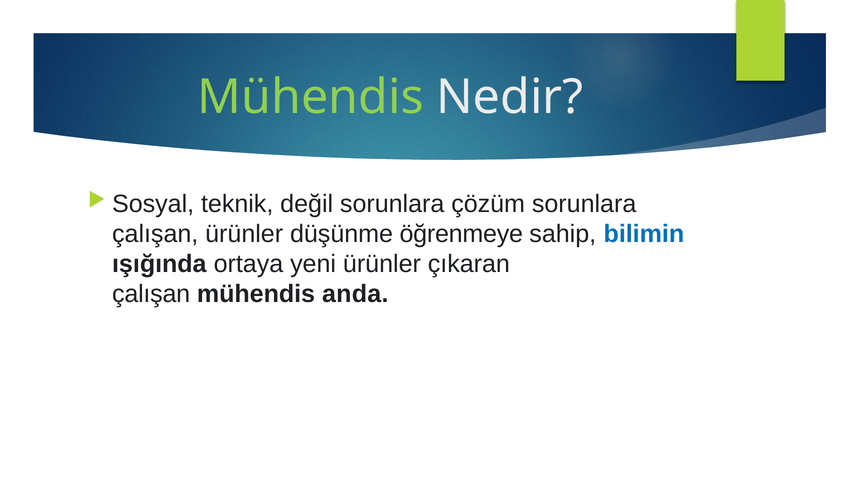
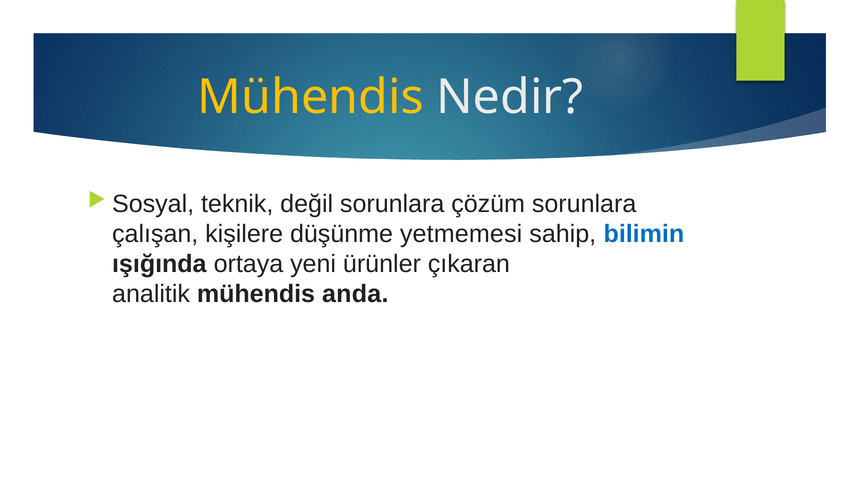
Mühendis at (311, 97) colour: light green -> yellow
çalışan ürünler: ürünler -> kişilere
öğrenmeye: öğrenmeye -> yetmemesi
çalışan at (151, 294): çalışan -> analitik
